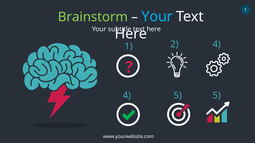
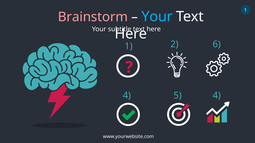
Brainstorm colour: light green -> pink
2 4: 4 -> 6
5 5: 5 -> 4
